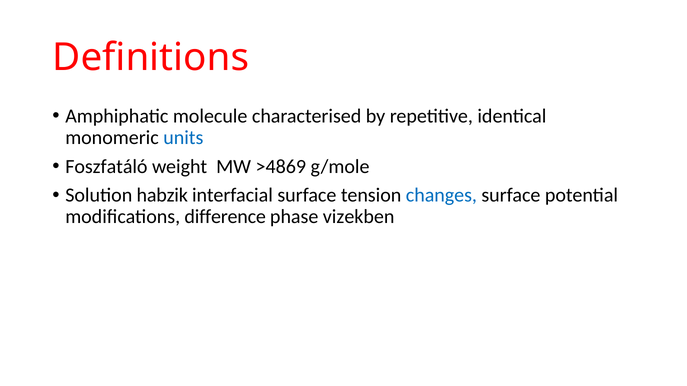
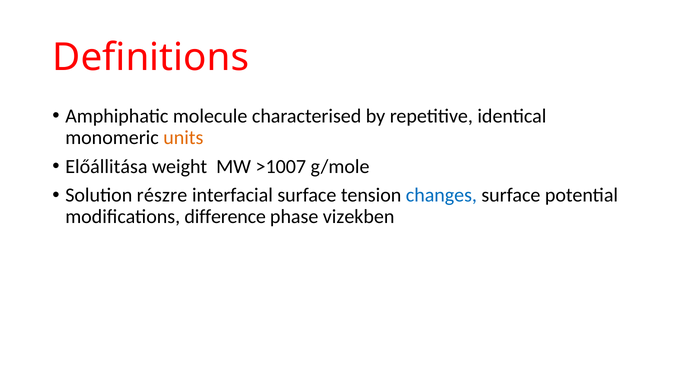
units colour: blue -> orange
Foszfatáló: Foszfatáló -> Előállitása
>4869: >4869 -> >1007
habzik: habzik -> részre
